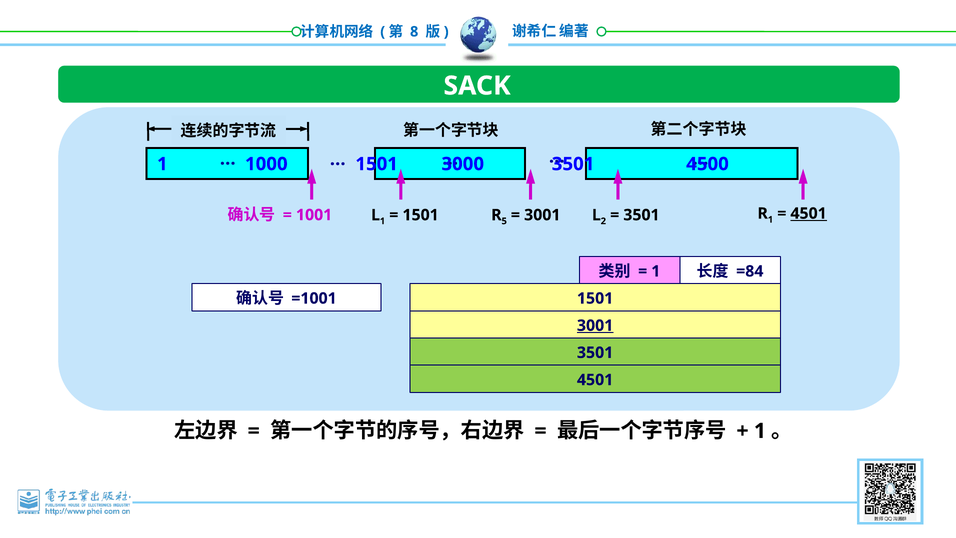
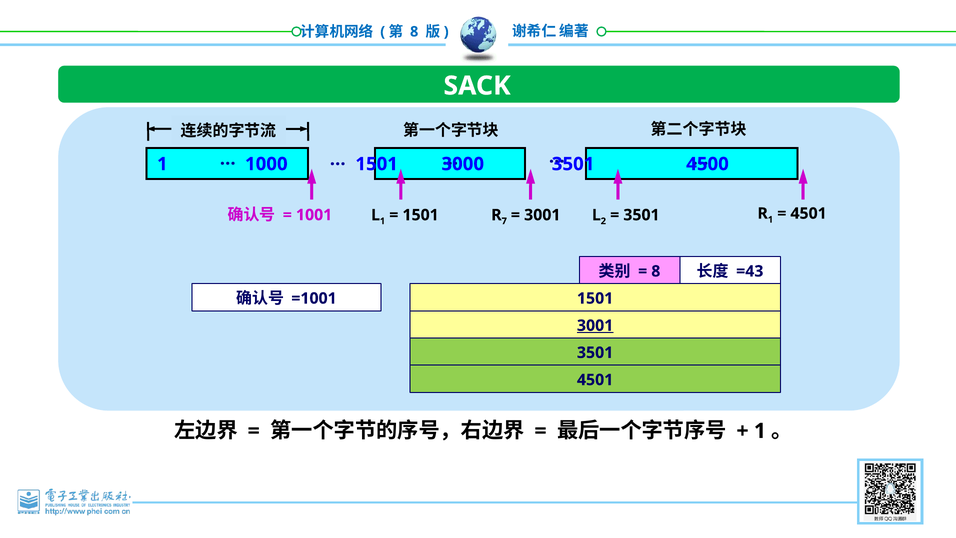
5: 5 -> 7
4501 at (809, 213) underline: present -> none
1 at (656, 271): 1 -> 8
=84: =84 -> =43
